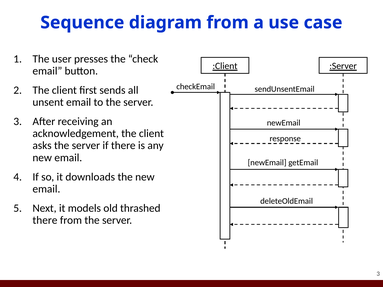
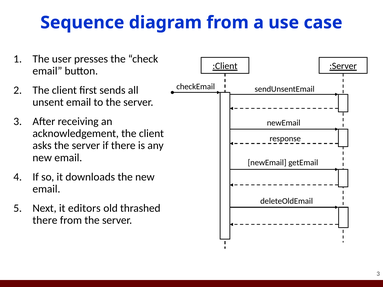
models: models -> editors
